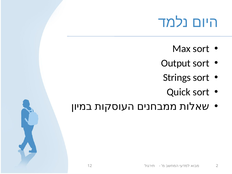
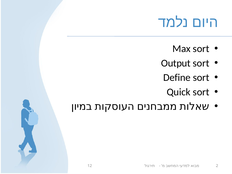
Strings: Strings -> Define
